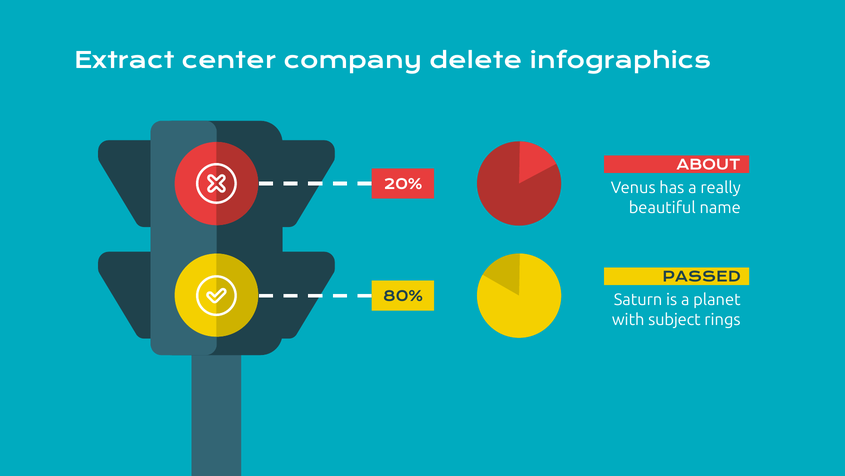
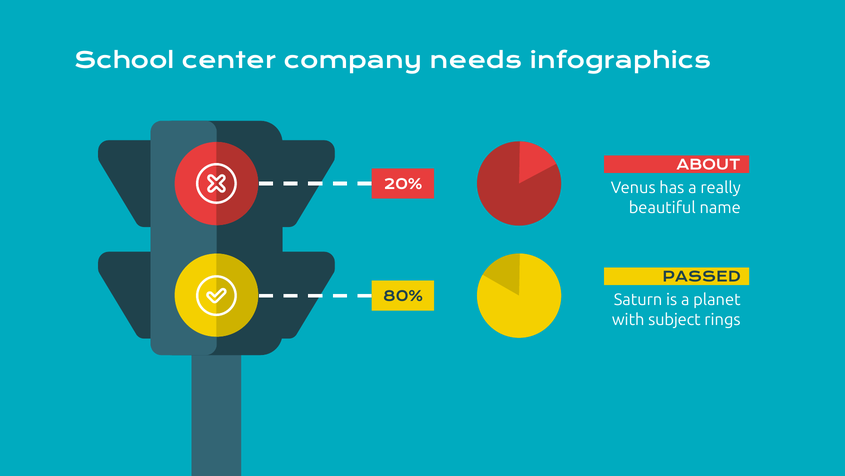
Extract: Extract -> School
delete: delete -> needs
